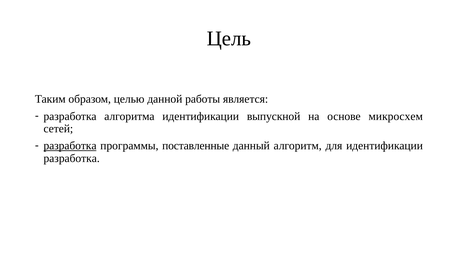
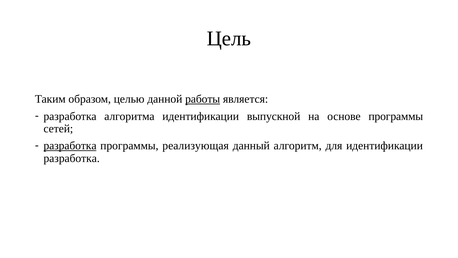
работы underline: none -> present
основе микросхем: микросхем -> программы
поставленные: поставленные -> реализующая
